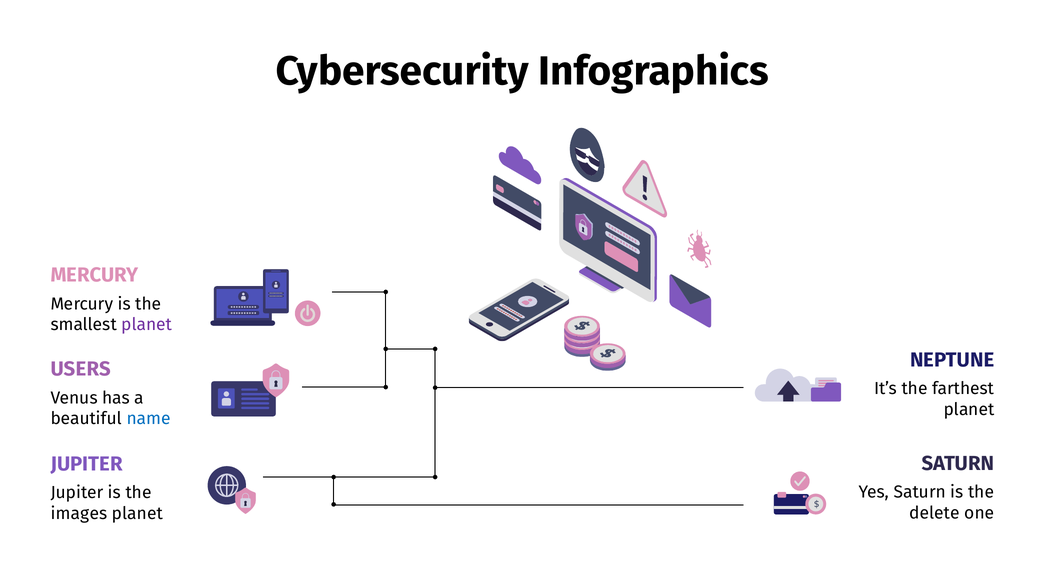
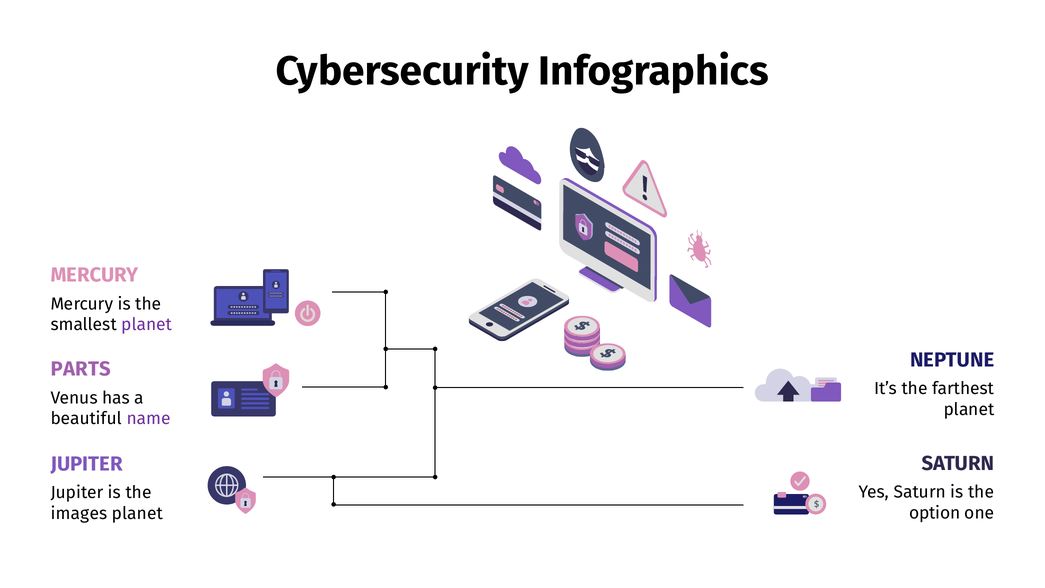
USERS: USERS -> PARTS
name colour: blue -> purple
delete: delete -> option
